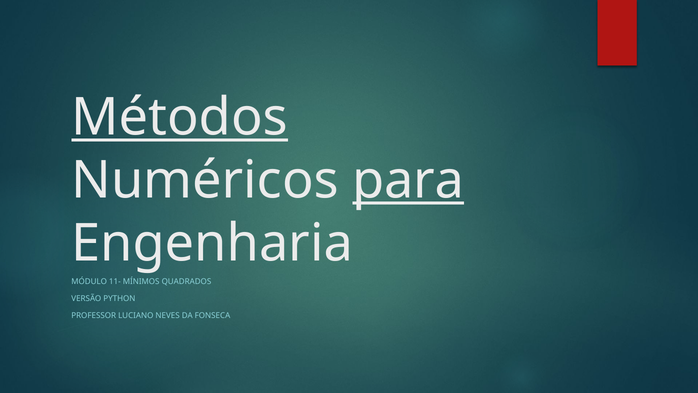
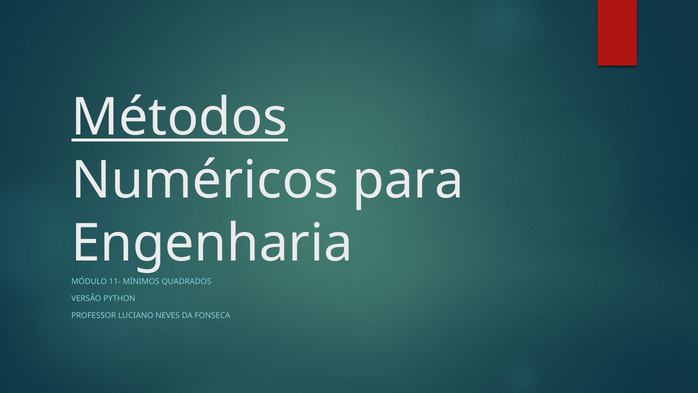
para underline: present -> none
